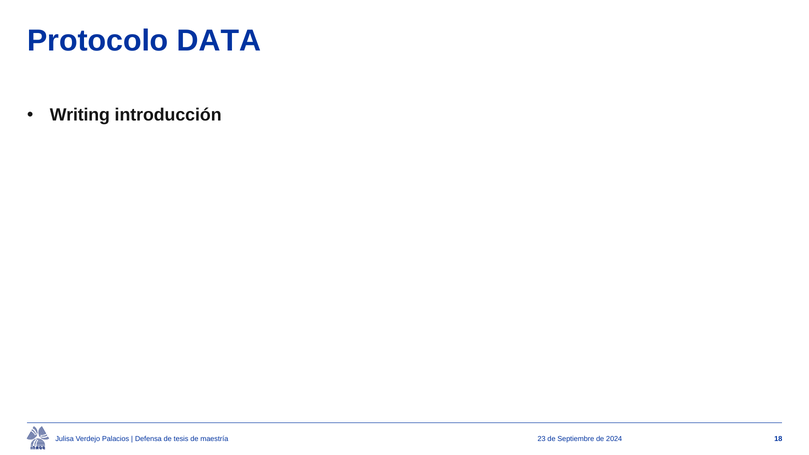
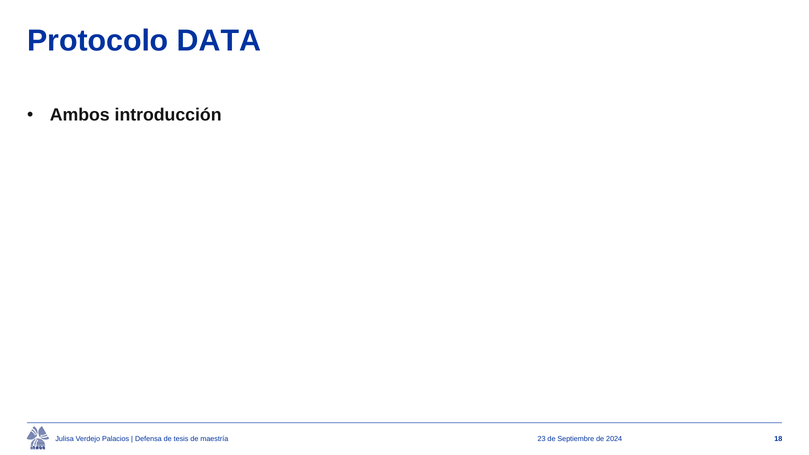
Writing: Writing -> Ambos
